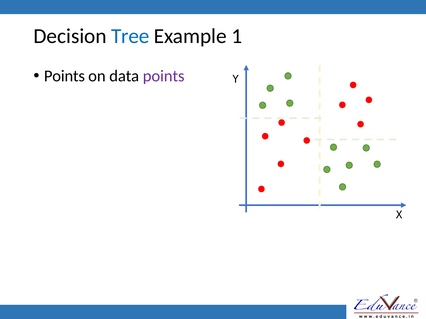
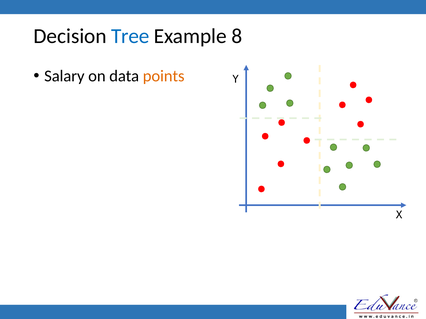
1: 1 -> 8
Points at (64, 76): Points -> Salary
points at (164, 76) colour: purple -> orange
